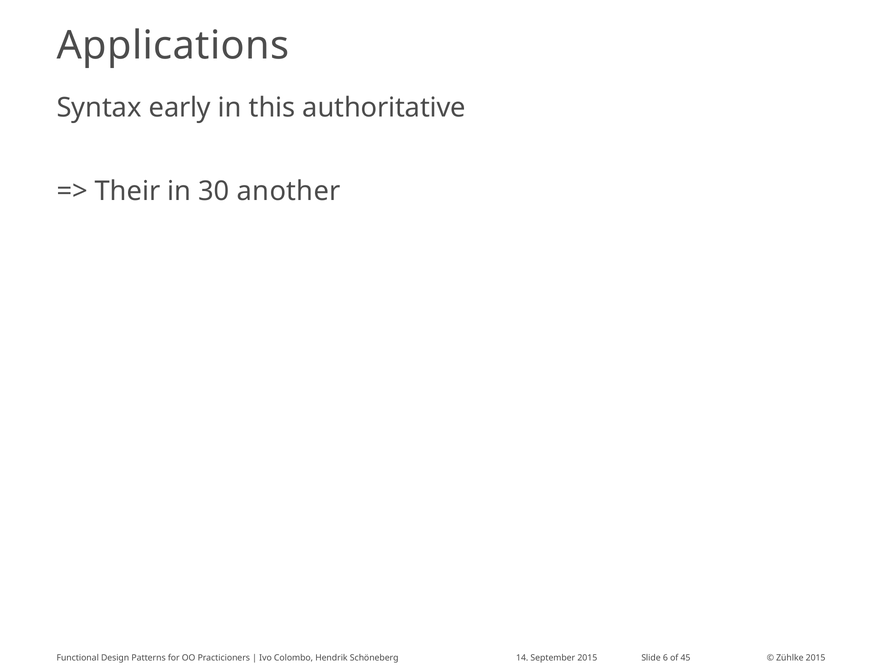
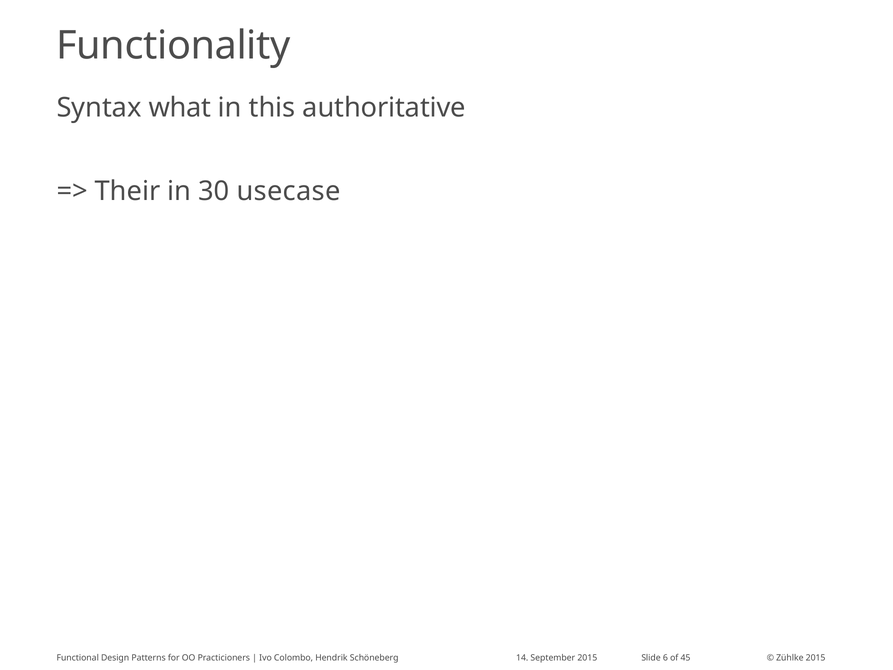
Applications: Applications -> Functionality
early: early -> what
another: another -> usecase
